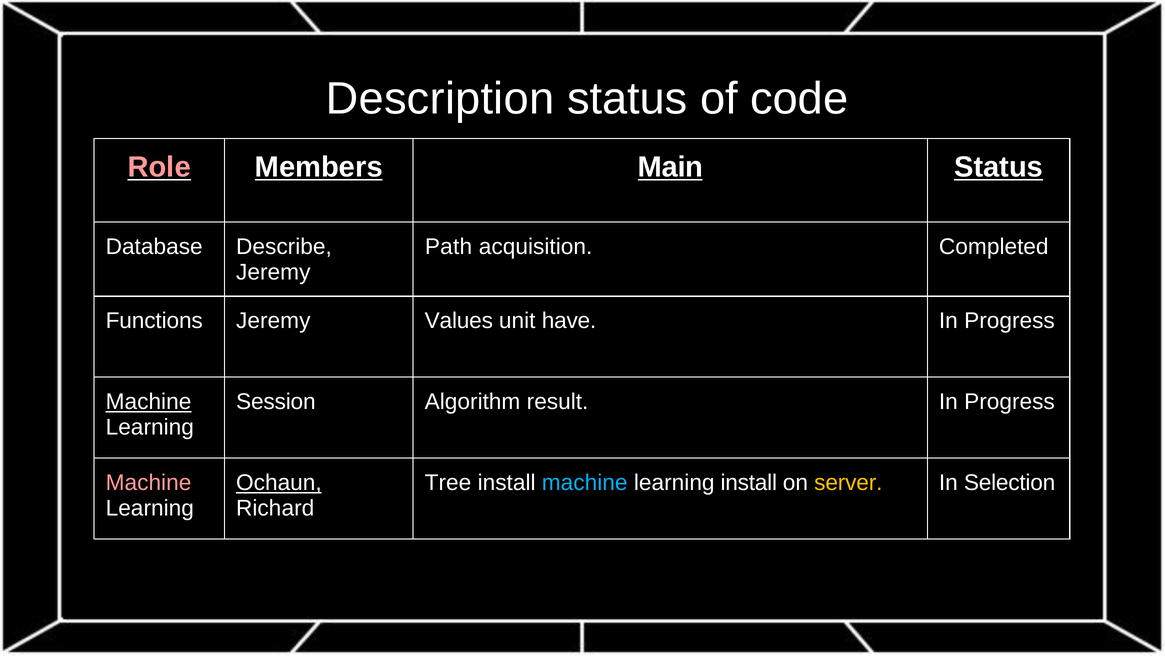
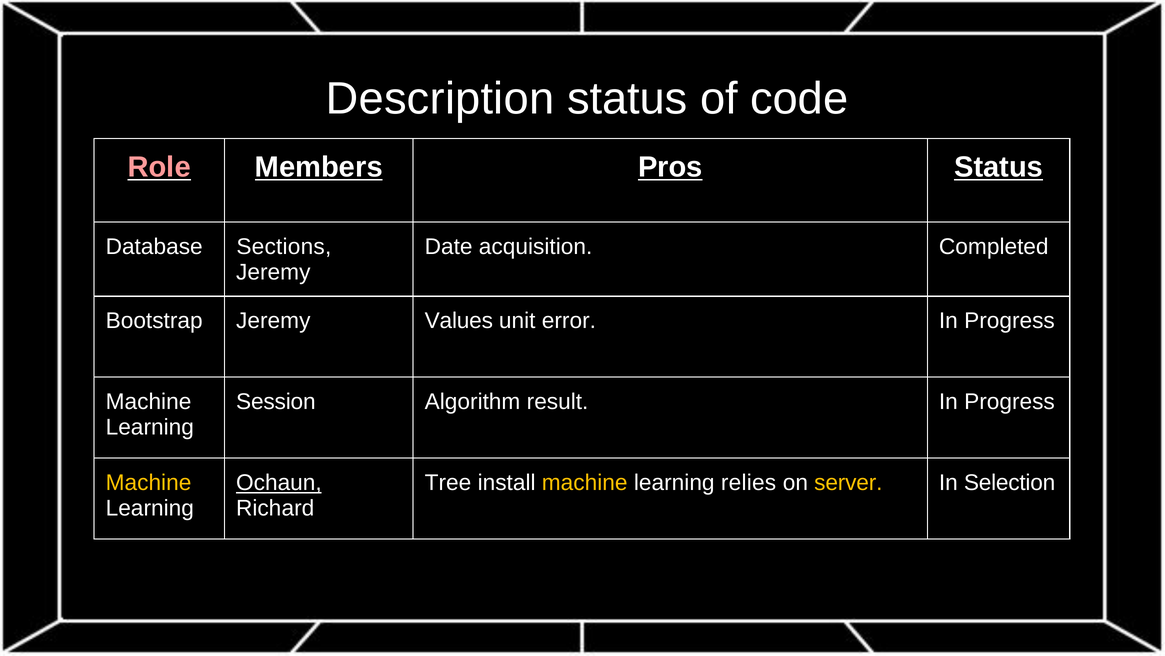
Main: Main -> Pros
Describe: Describe -> Sections
Path: Path -> Date
Functions: Functions -> Bootstrap
have: have -> error
Machine at (149, 402) underline: present -> none
Machine at (149, 482) colour: pink -> yellow
machine at (585, 482) colour: light blue -> yellow
learning install: install -> relies
